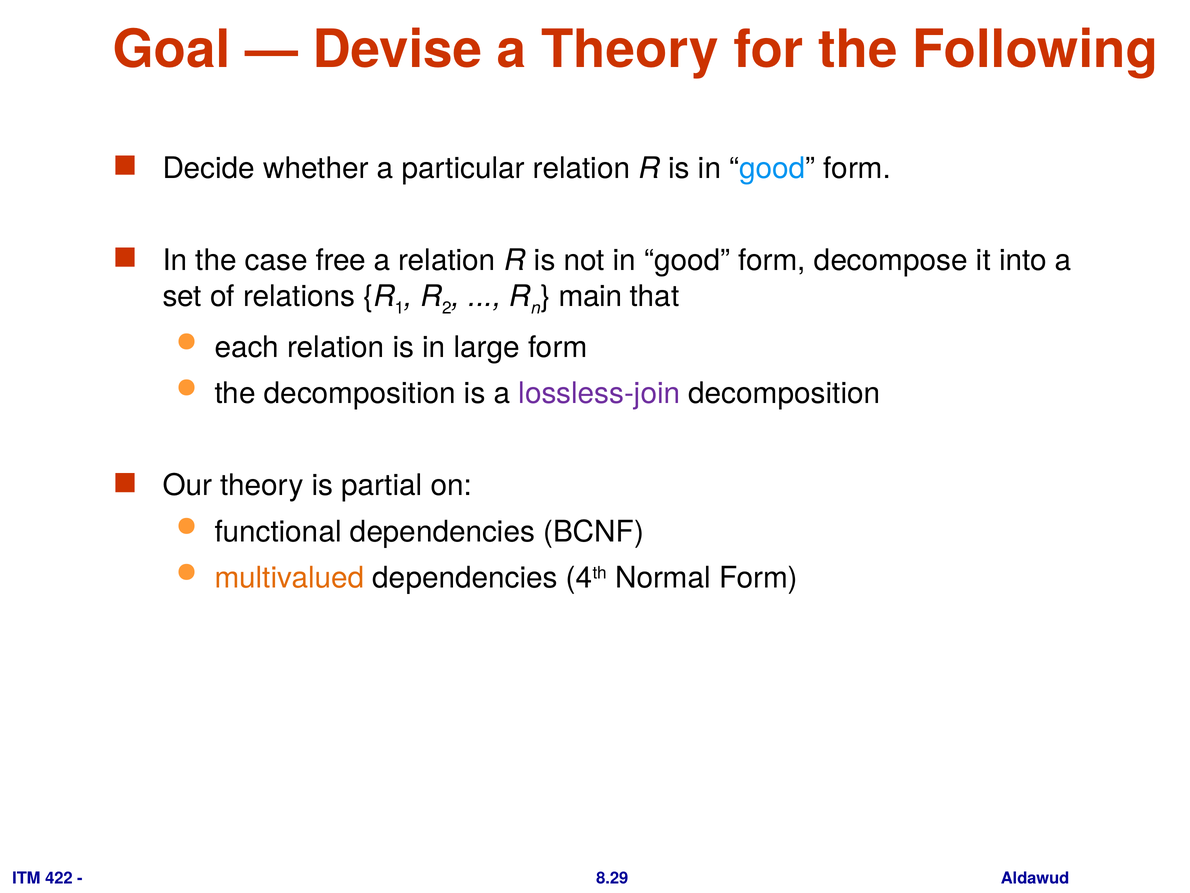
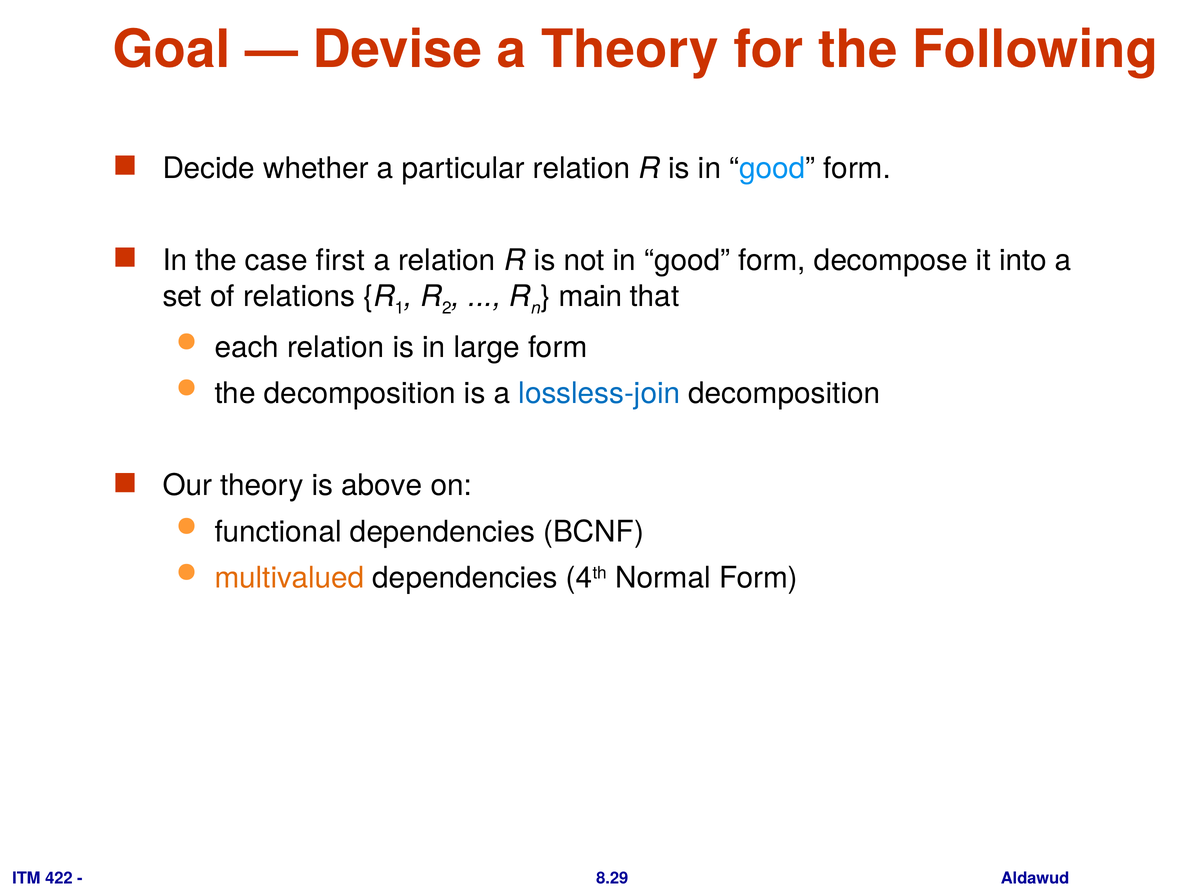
free: free -> first
lossless-join colour: purple -> blue
partial: partial -> above
